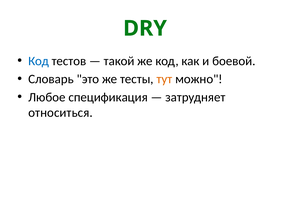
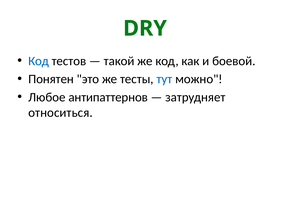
Словарь: Словарь -> Понятен
тут colour: orange -> blue
спецификация: спецификация -> антипаттернов
